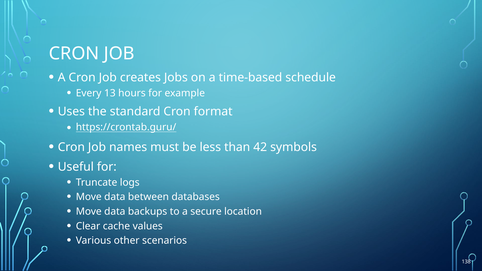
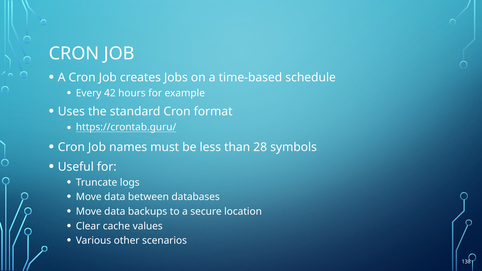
13: 13 -> 42
42: 42 -> 28
